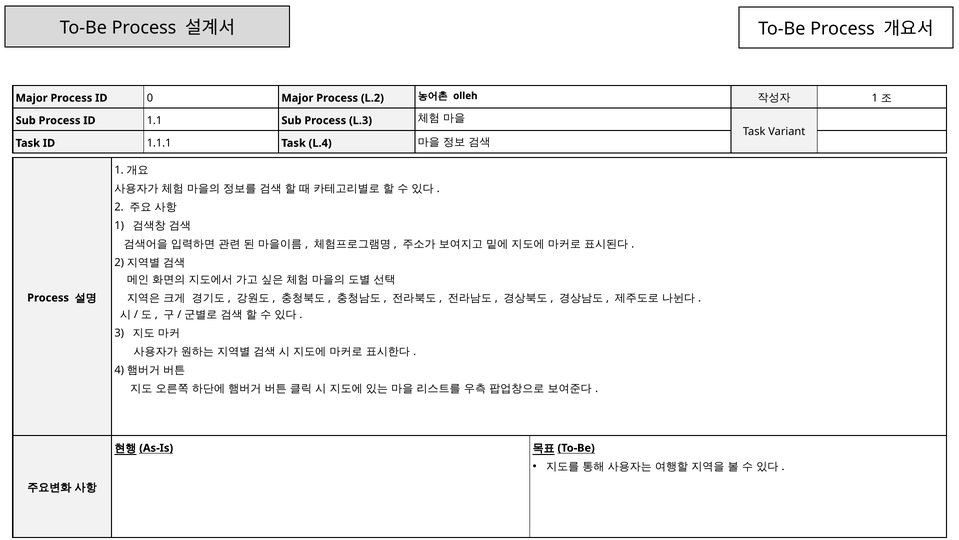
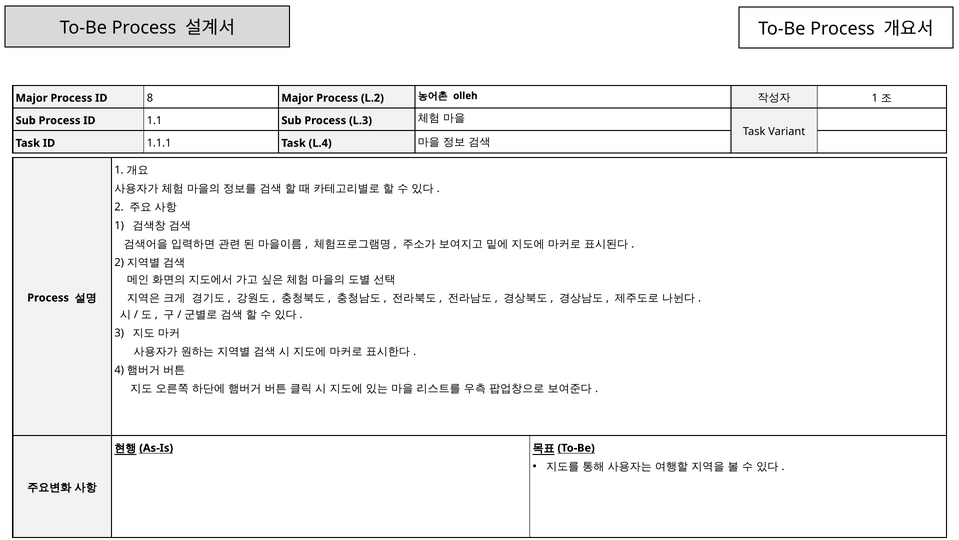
0: 0 -> 8
